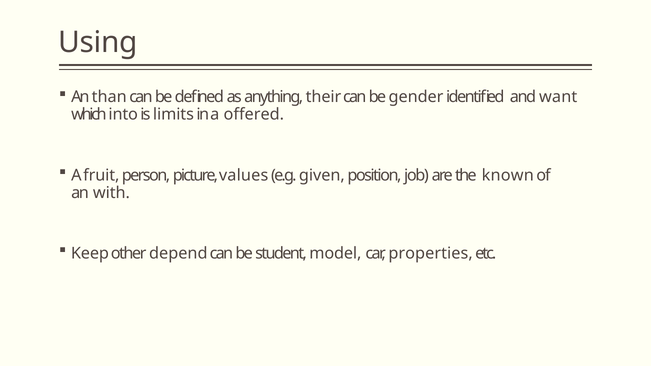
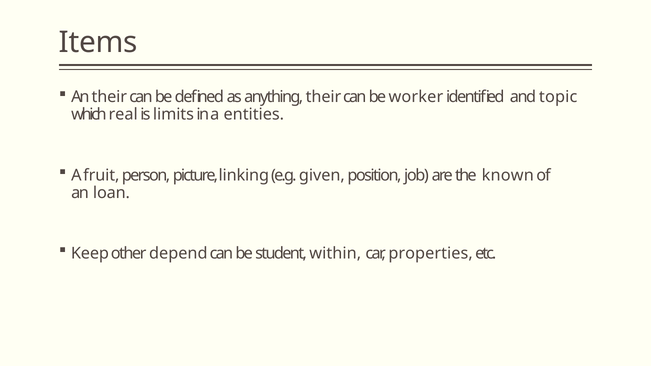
Using: Using -> Items
An than: than -> their
gender: gender -> worker
want: want -> topic
into: into -> real
offered: offered -> entities
values: values -> linking
with: with -> loan
model: model -> within
